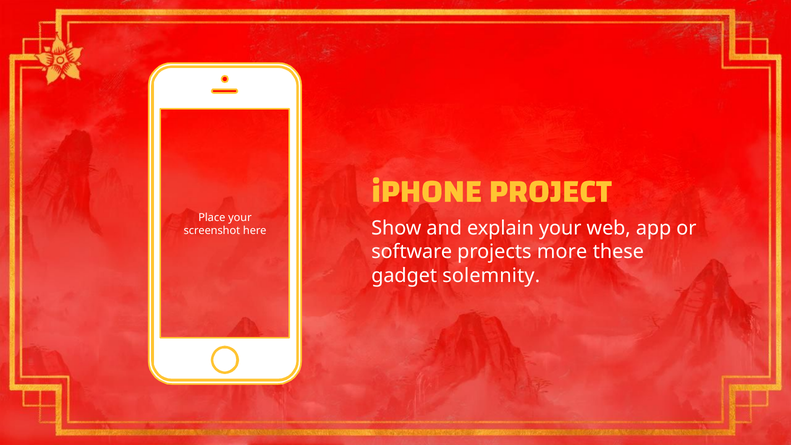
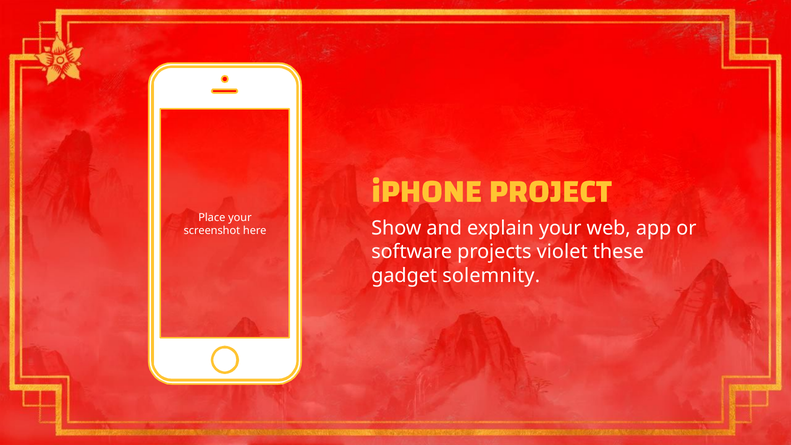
more: more -> violet
